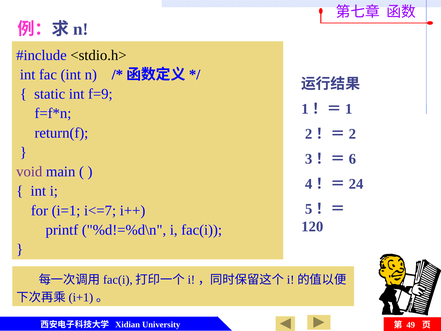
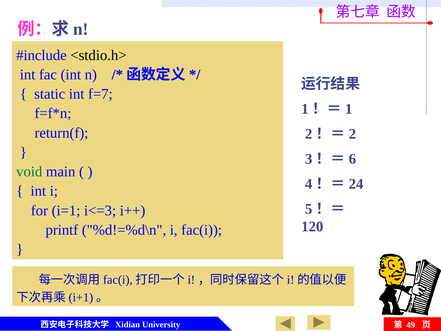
f=9: f=9 -> f=7
void colour: purple -> green
i<=7: i<=7 -> i<=3
